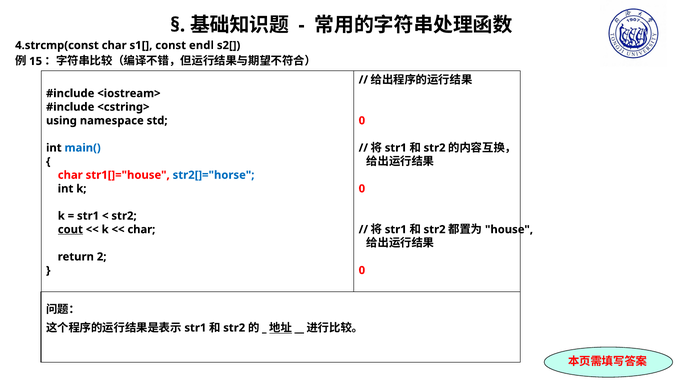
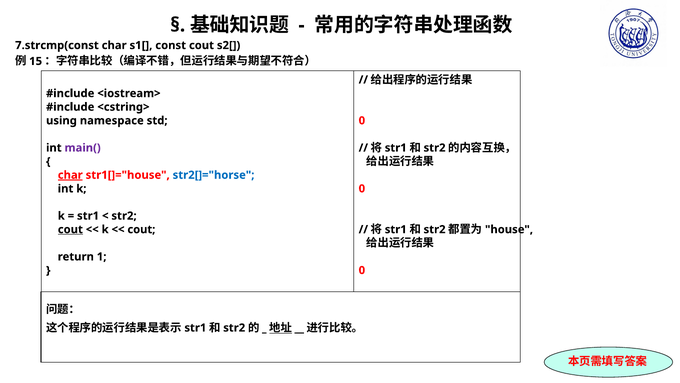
4.strcmp(const: 4.strcmp(const -> 7.strcmp(const
const endl: endl -> cout
main( colour: blue -> purple
char at (70, 175) underline: none -> present
char at (141, 229): char -> cout
2: 2 -> 1
